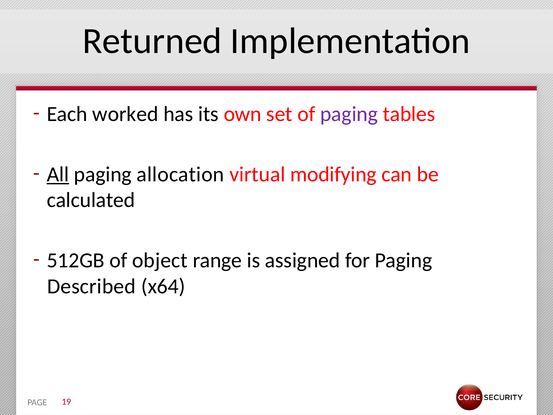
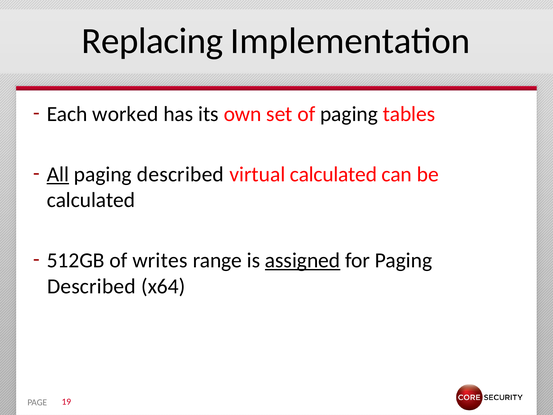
Returned: Returned -> Replacing
paging at (349, 114) colour: purple -> black
allocation at (180, 174): allocation -> described
virtual modifying: modifying -> calculated
object: object -> writes
assigned underline: none -> present
